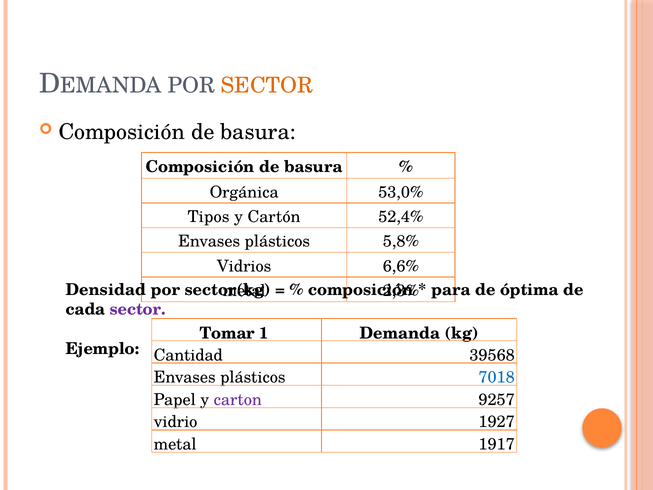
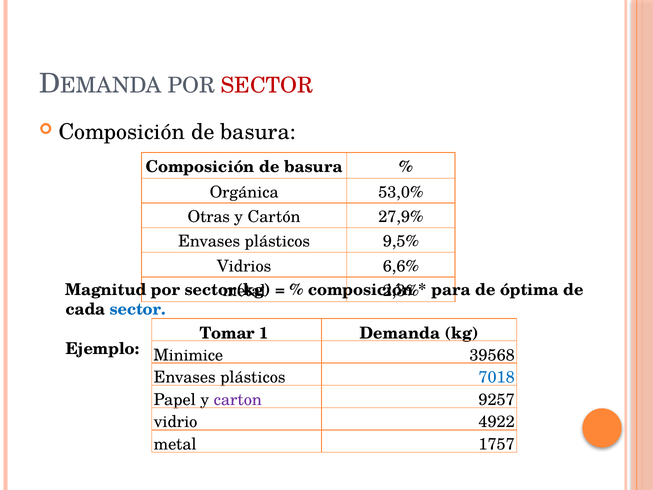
SECTOR at (267, 85) colour: orange -> red
Tipos: Tipos -> Otras
52,4%: 52,4% -> 27,9%
5,8%: 5,8% -> 9,5%
Densidad: Densidad -> Magnitud
sector at (138, 309) colour: purple -> blue
Cantidad: Cantidad -> Minimice
1927: 1927 -> 4922
1917: 1917 -> 1757
